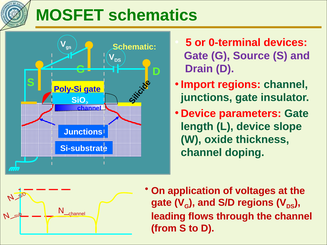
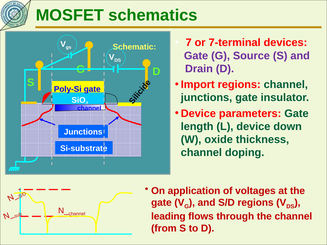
5: 5 -> 7
0-terminal: 0-terminal -> 7-terminal
slope: slope -> down
